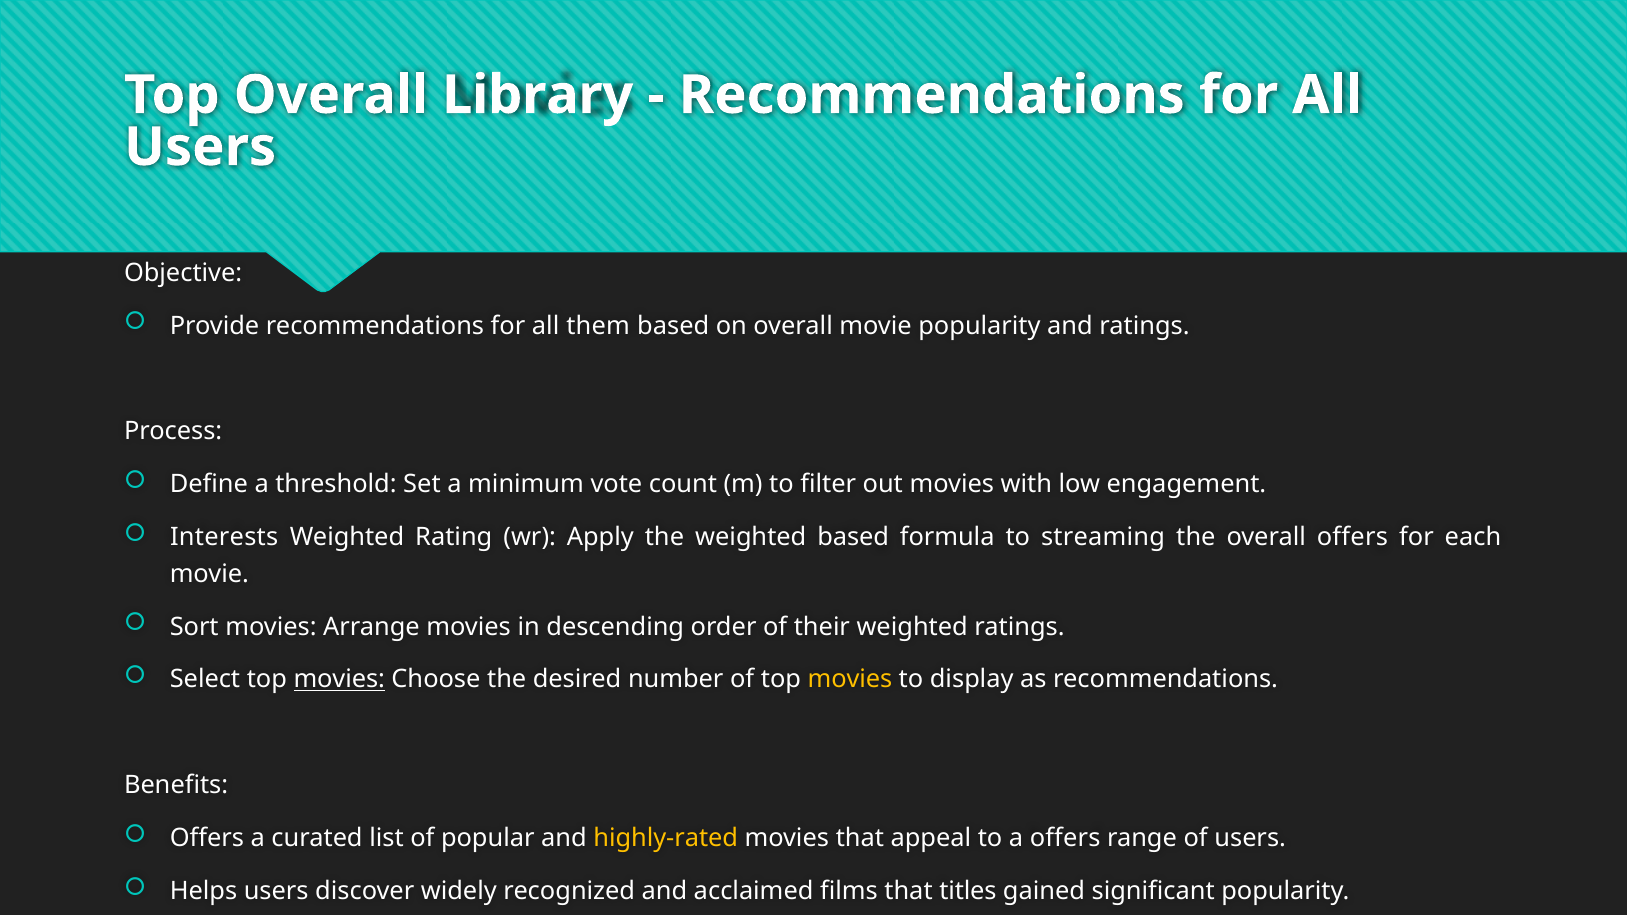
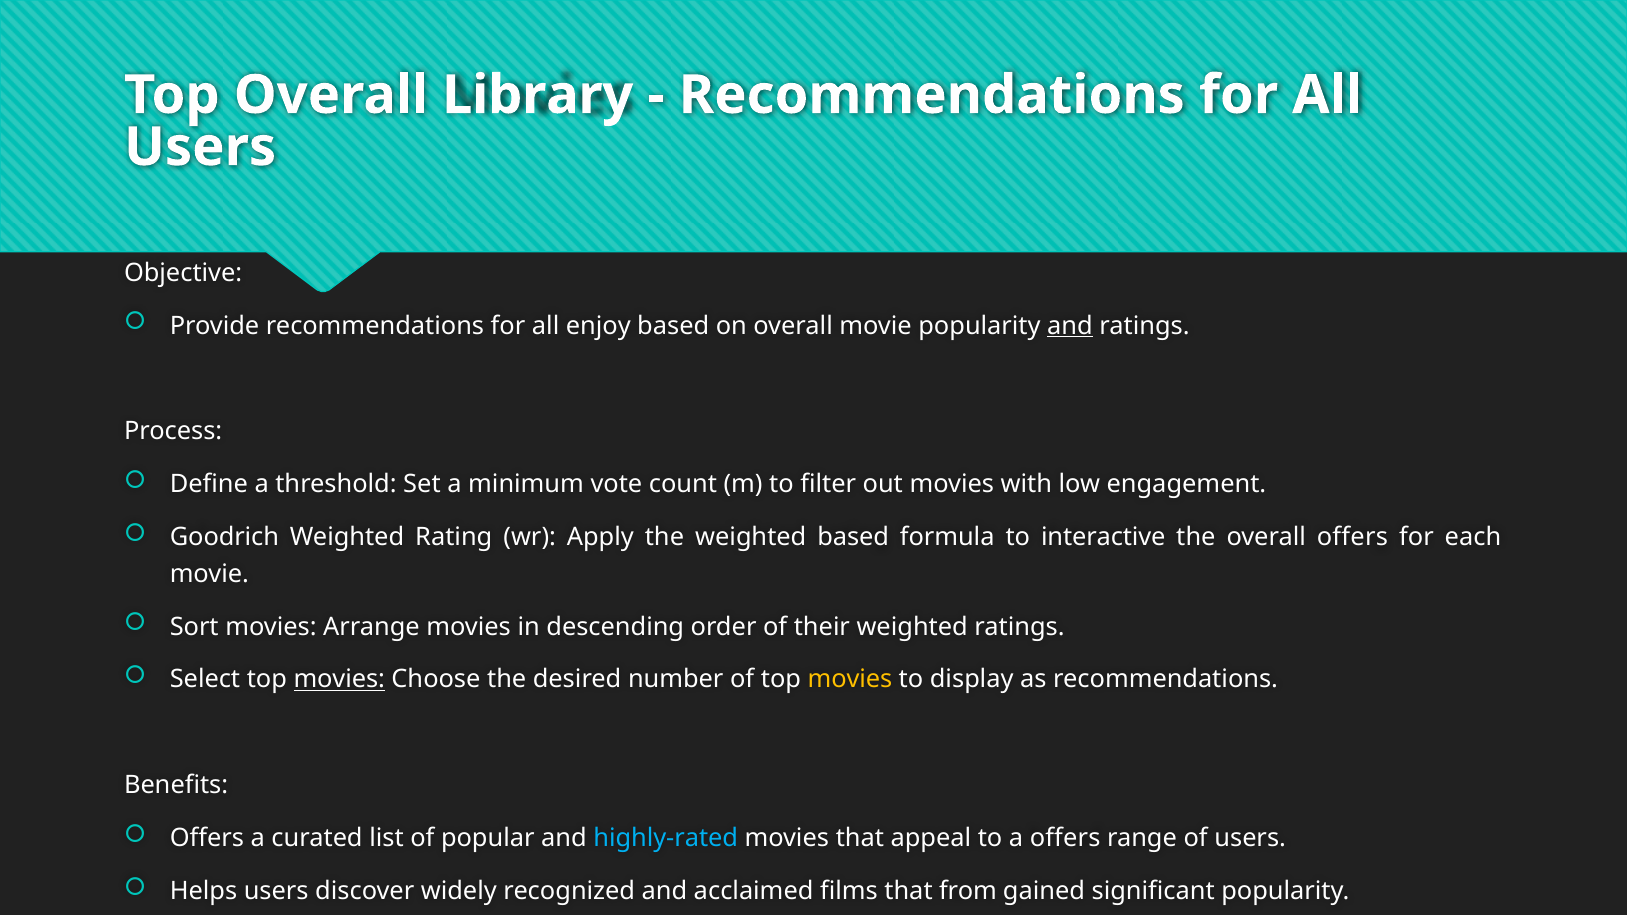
them: them -> enjoy
and at (1070, 326) underline: none -> present
Interests: Interests -> Goodrich
streaming: streaming -> interactive
highly-rated colour: yellow -> light blue
titles: titles -> from
